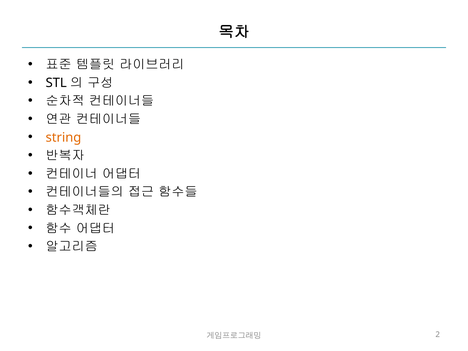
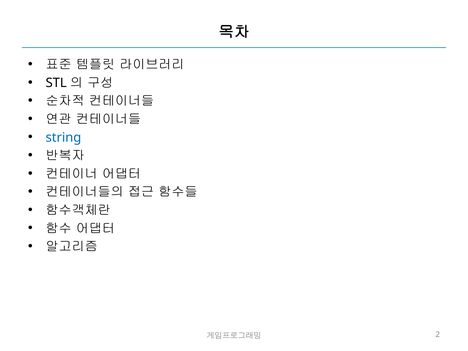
string colour: orange -> blue
